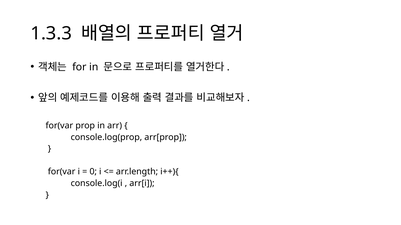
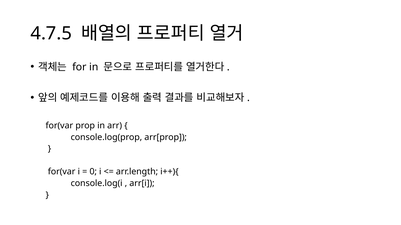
1.3.3: 1.3.3 -> 4.7.5
